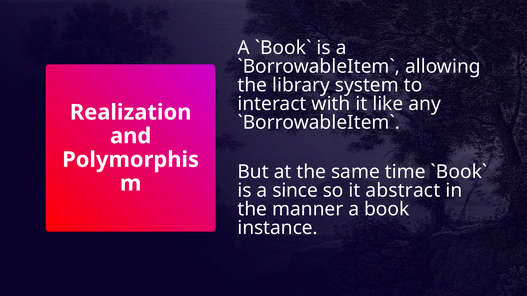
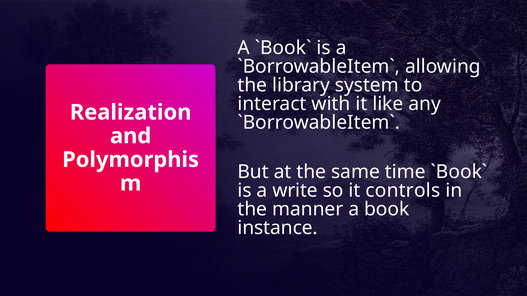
since: since -> write
abstract: abstract -> controls
